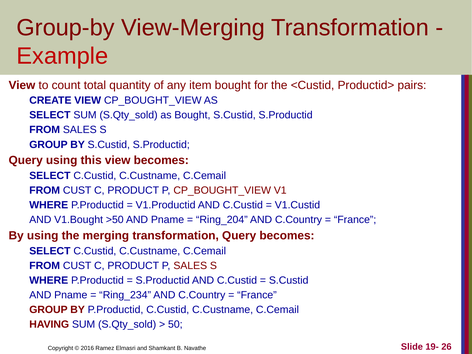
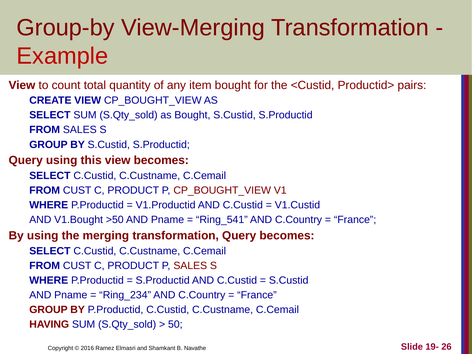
Ring_204: Ring_204 -> Ring_541
